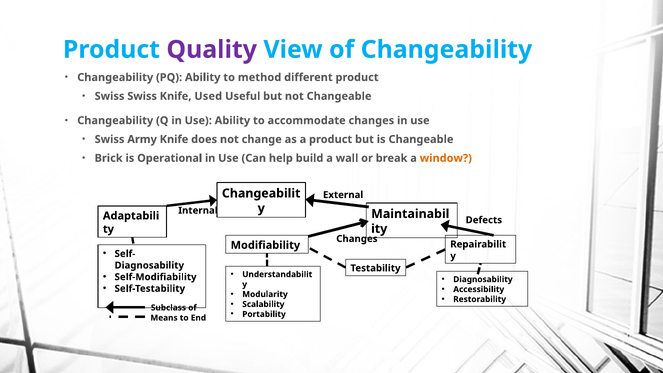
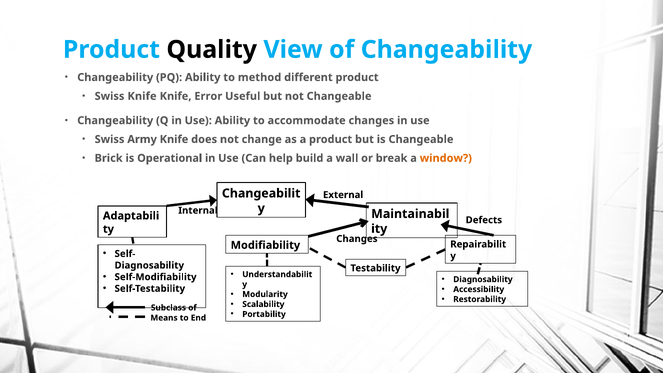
Quality colour: purple -> black
Swiss Swiss: Swiss -> Knife
Used: Used -> Error
